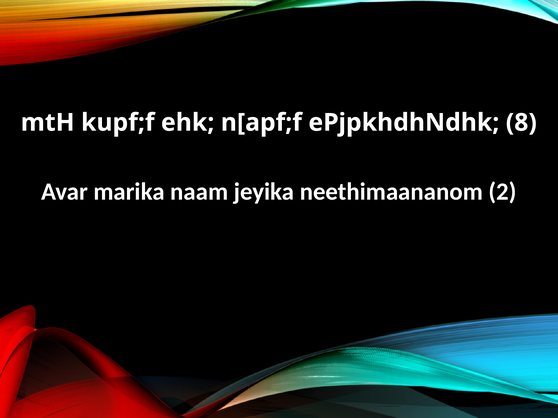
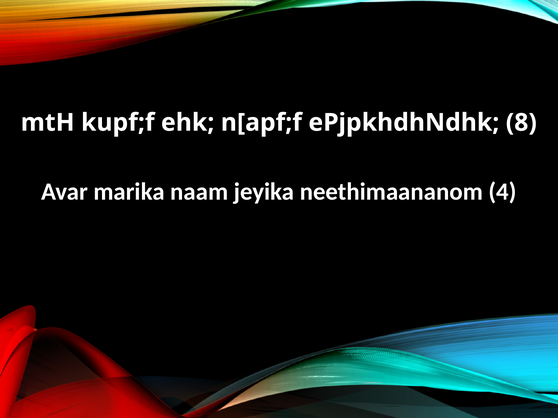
2: 2 -> 4
